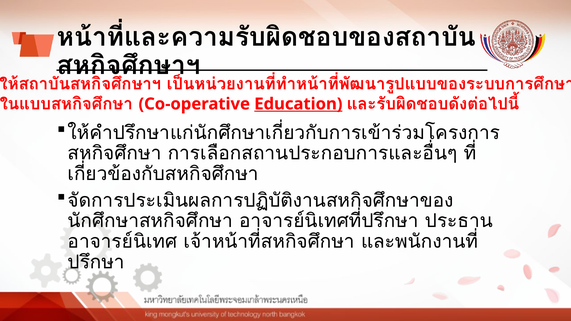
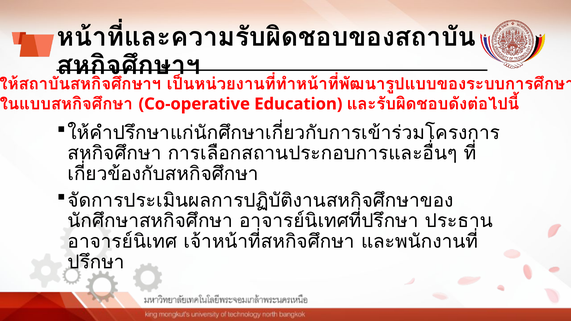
Education underline: present -> none
